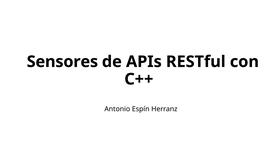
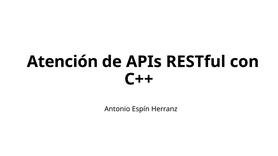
Sensores: Sensores -> Atención
